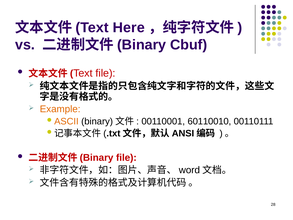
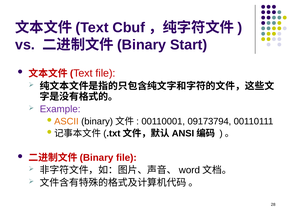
Here: Here -> Cbuf
Cbuf: Cbuf -> Start
Example colour: orange -> purple
60110010: 60110010 -> 09173794
